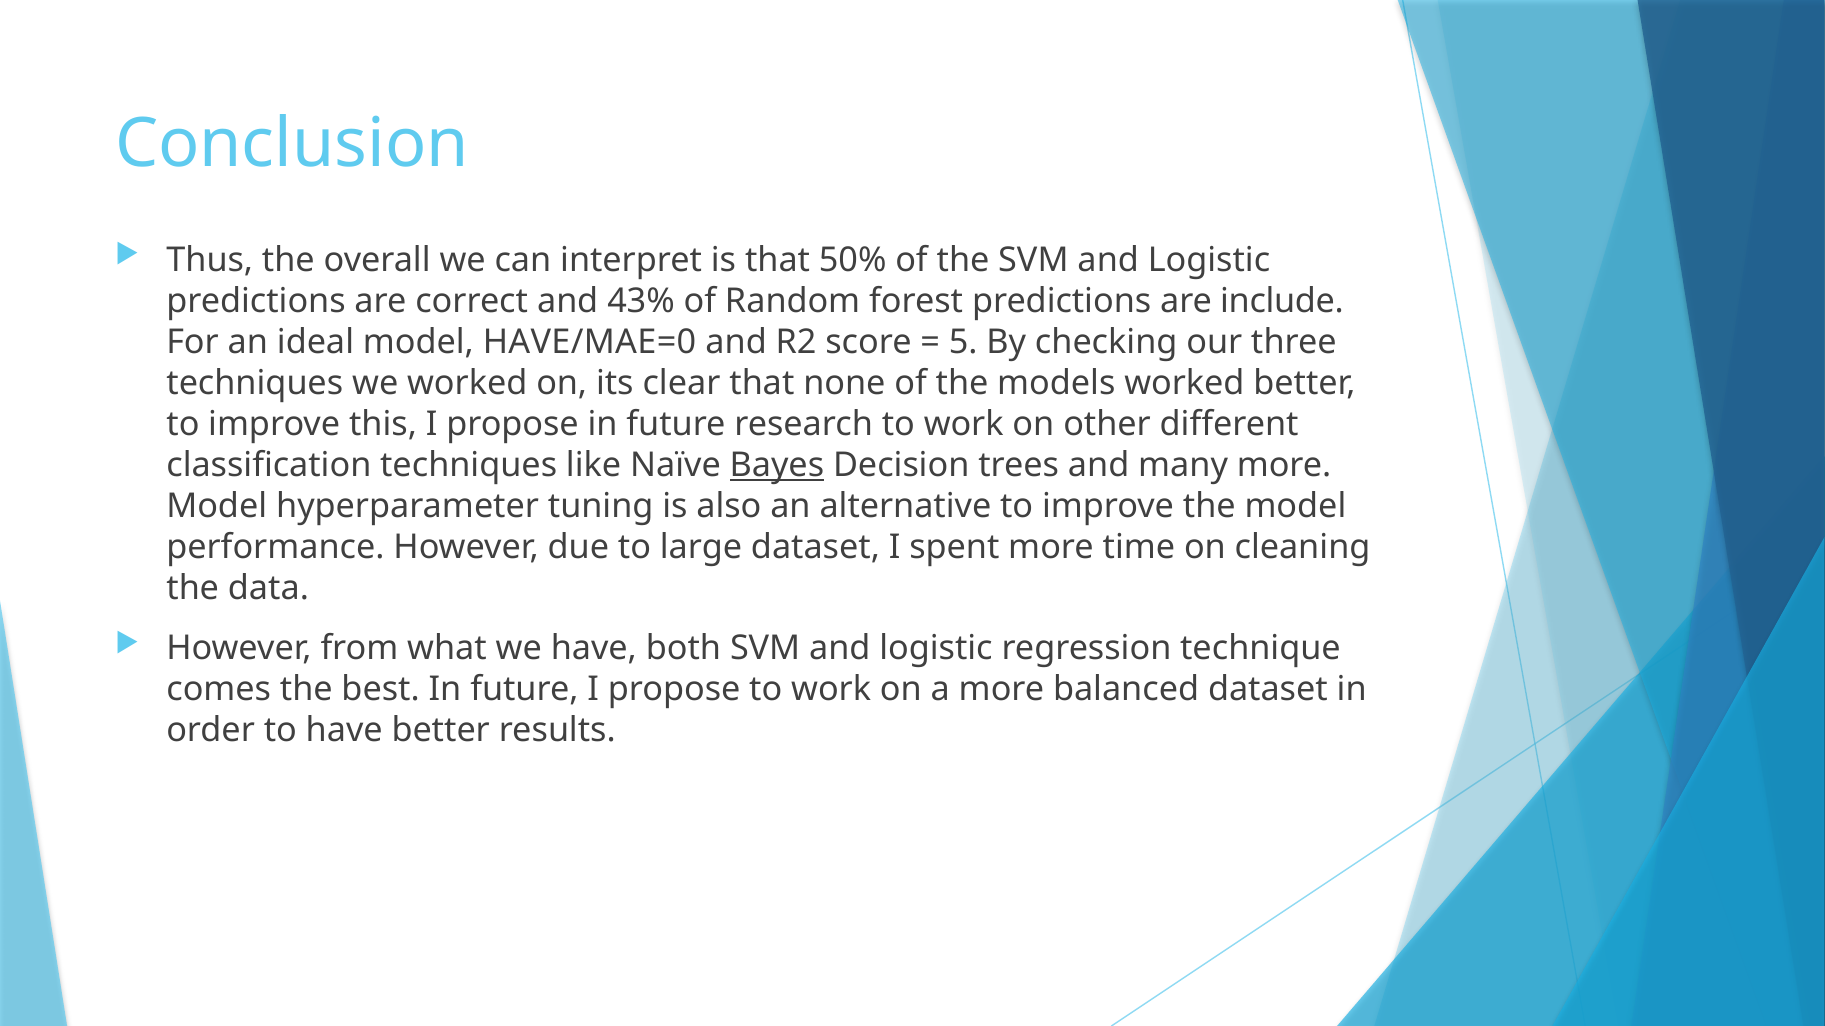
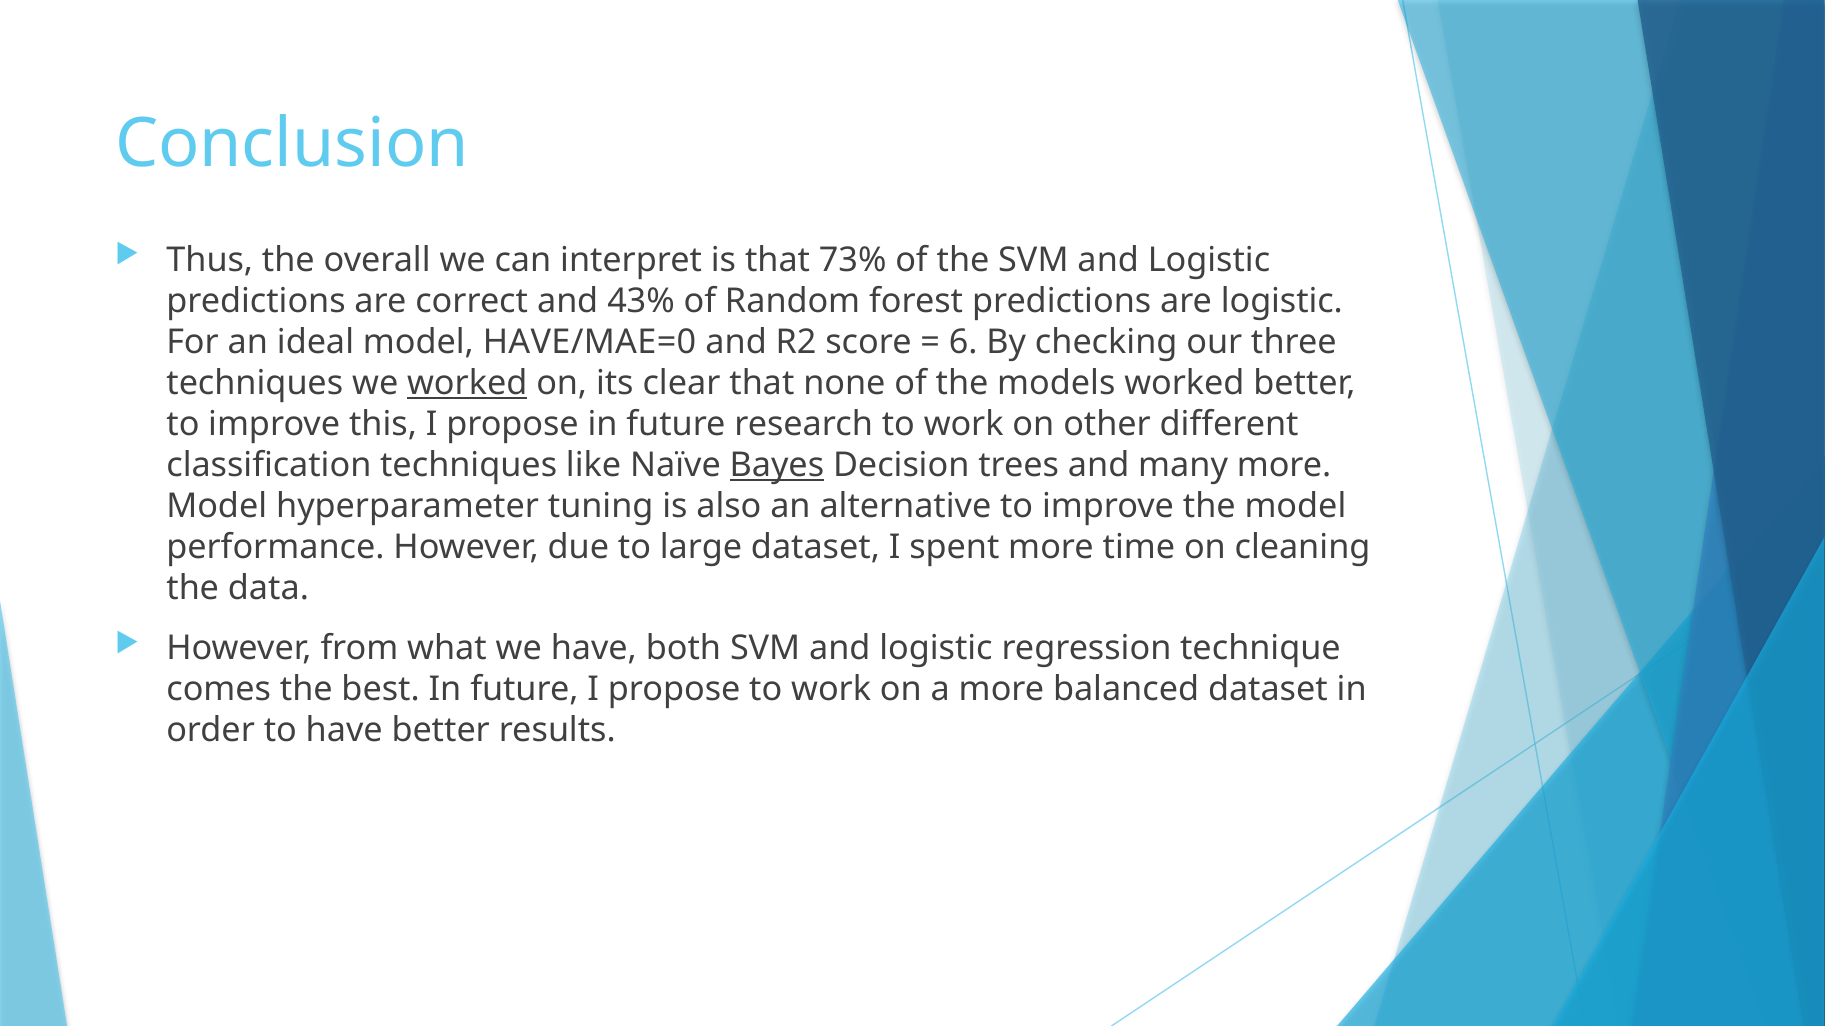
50%: 50% -> 73%
are include: include -> logistic
5: 5 -> 6
worked at (467, 383) underline: none -> present
